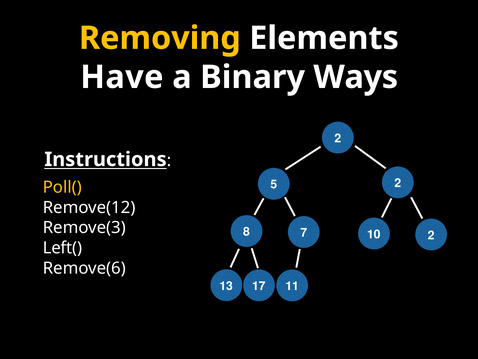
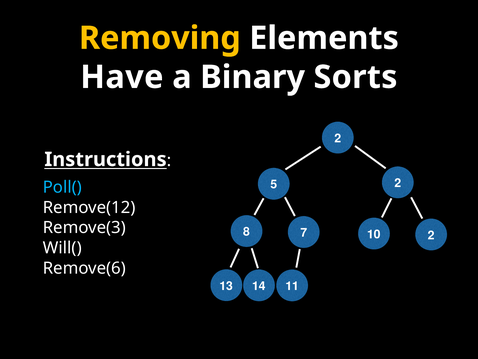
Ways: Ways -> Sorts
Poll( colour: yellow -> light blue
Left(: Left( -> Will(
17: 17 -> 14
